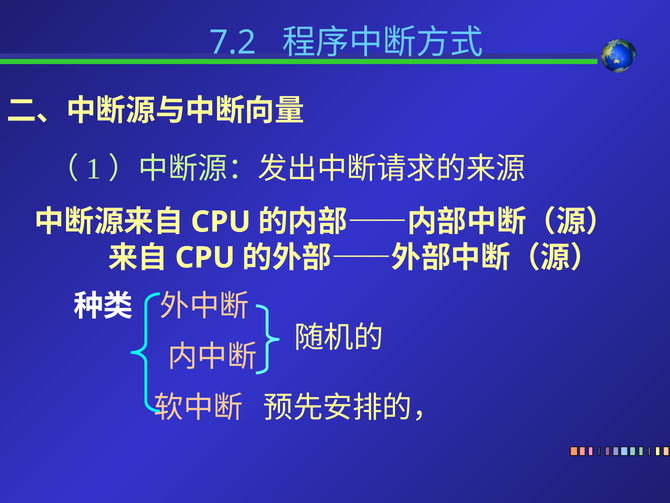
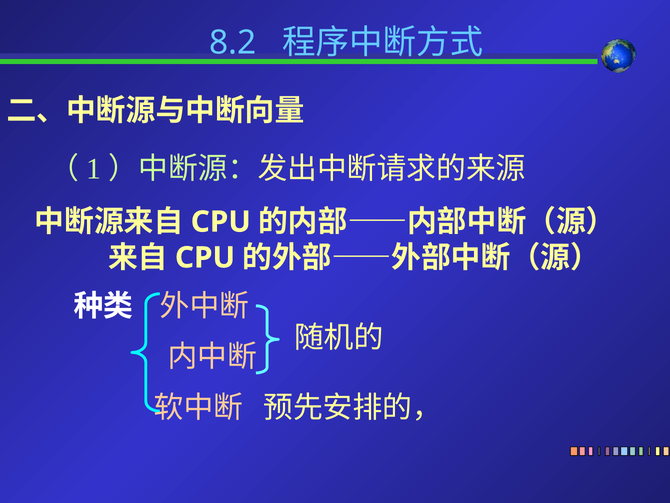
7.2: 7.2 -> 8.2
